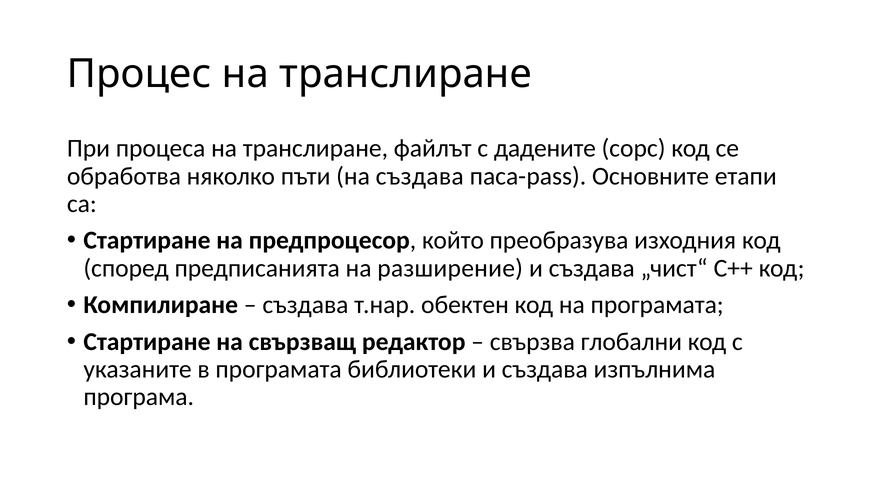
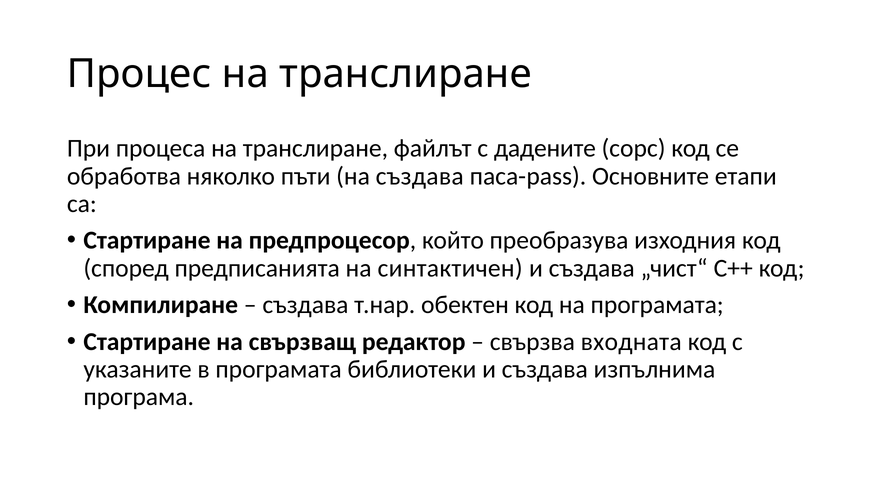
разширение: разширение -> синтактичен
глобални: глобални -> входната
